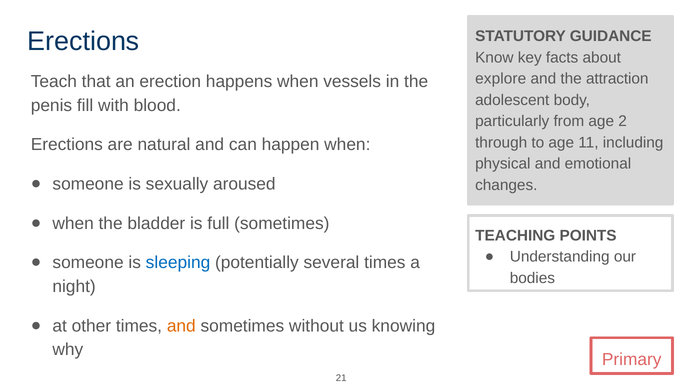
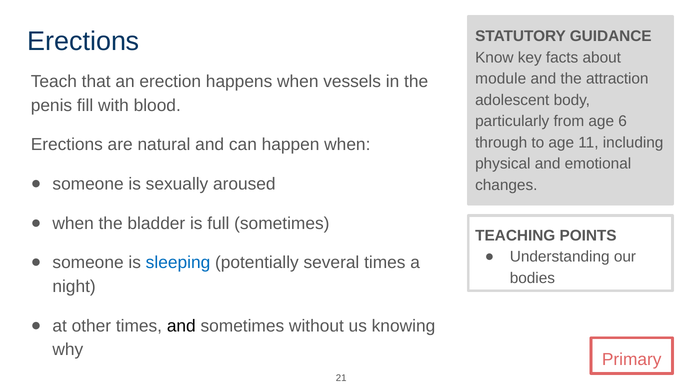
explore: explore -> module
2: 2 -> 6
and at (181, 326) colour: orange -> black
